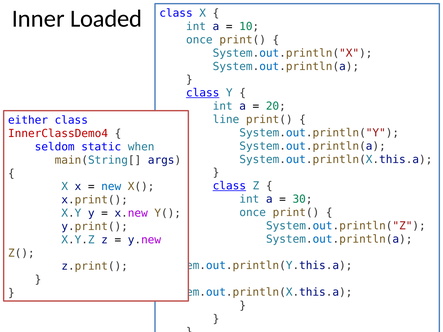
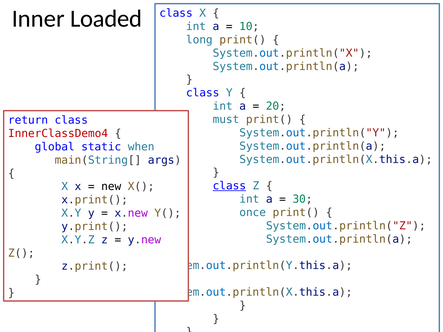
once at (199, 40): once -> long
class at (203, 93) underline: present -> none
line: line -> must
either: either -> return
seldom: seldom -> global
new colour: blue -> black
